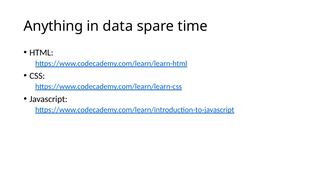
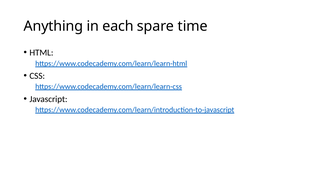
data: data -> each
